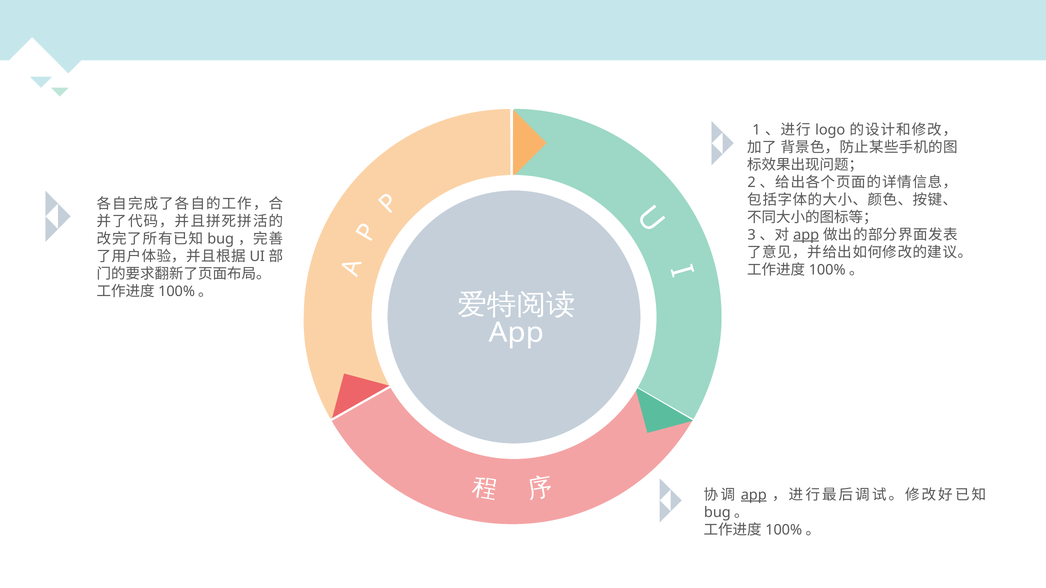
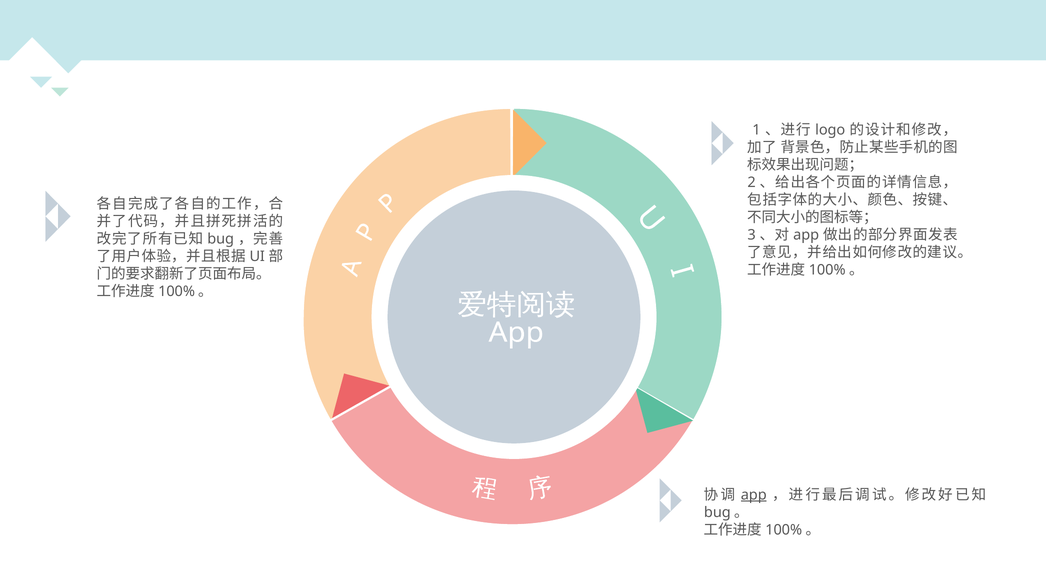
app at (806, 235) underline: present -> none
